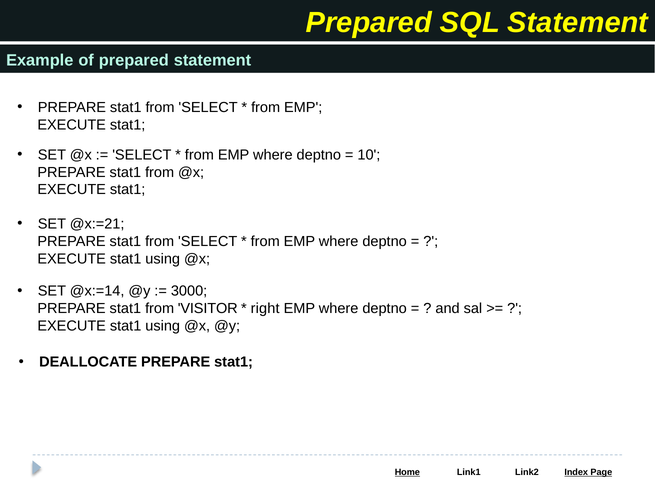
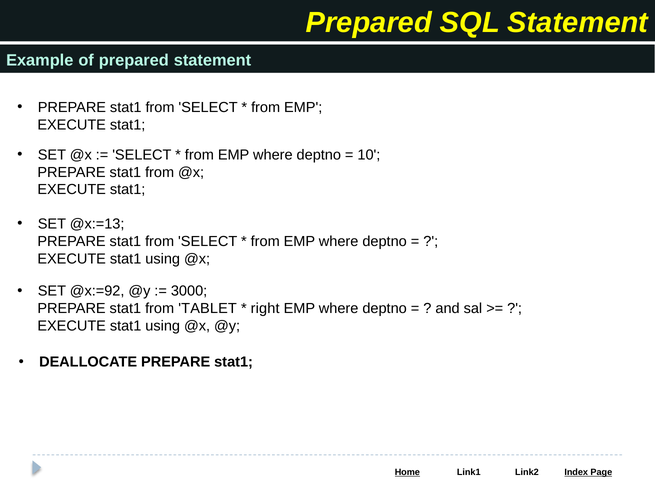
@x:=21: @x:=21 -> @x:=13
@x:=14: @x:=14 -> @x:=92
VISITOR: VISITOR -> TABLET
